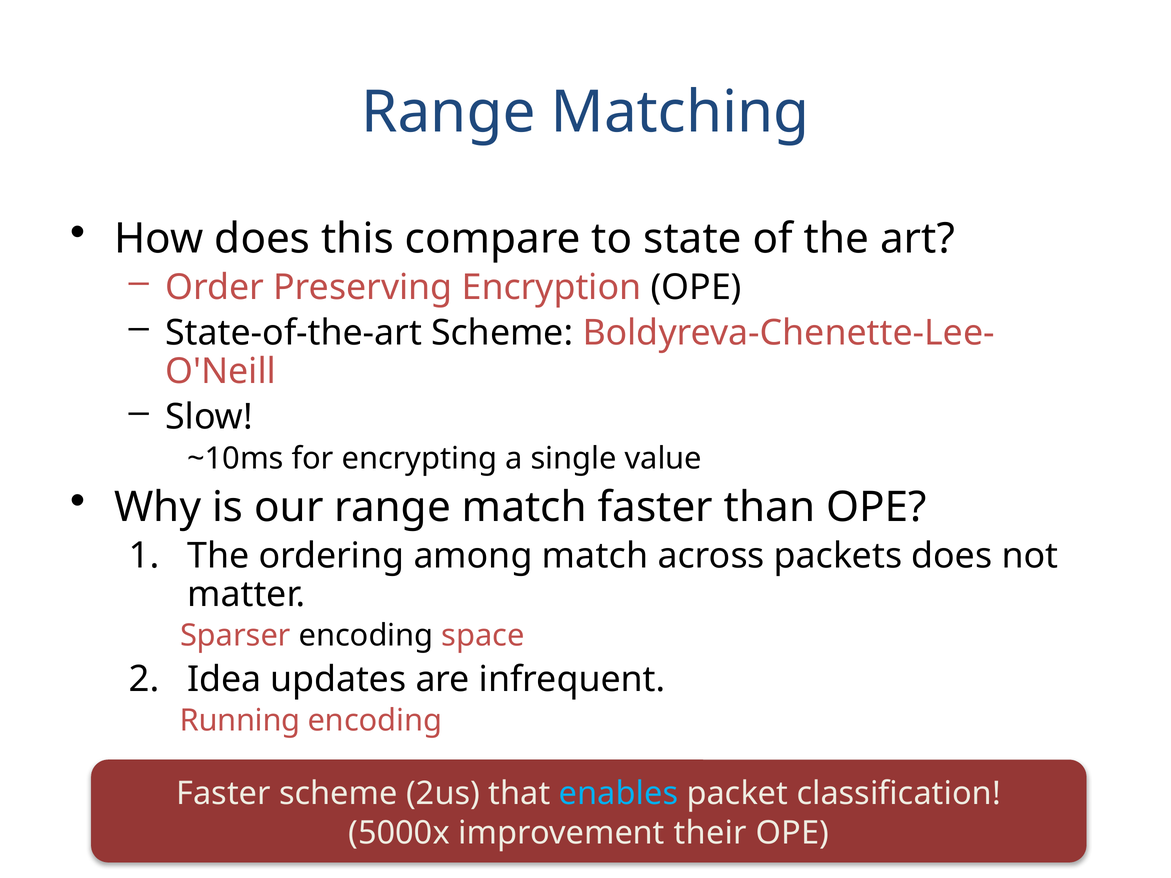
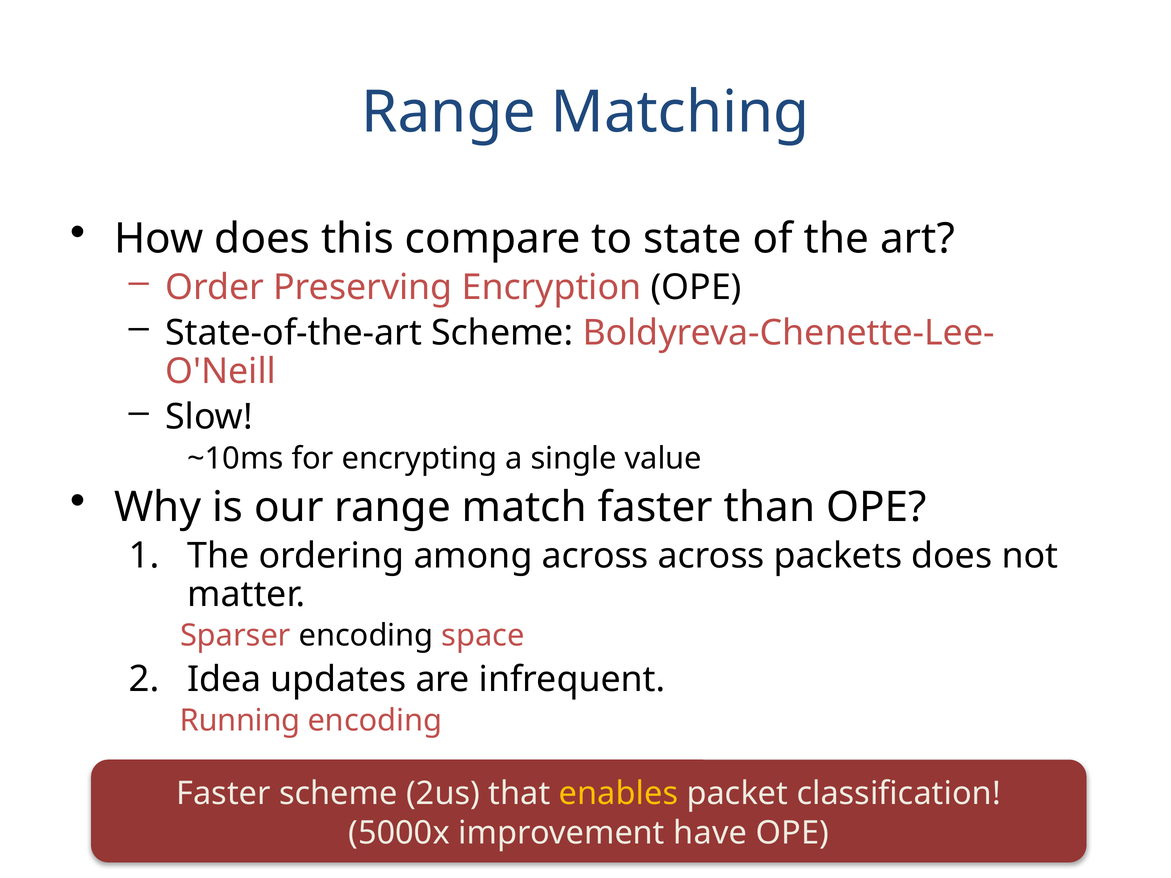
among match: match -> across
enables colour: light blue -> yellow
their: their -> have
